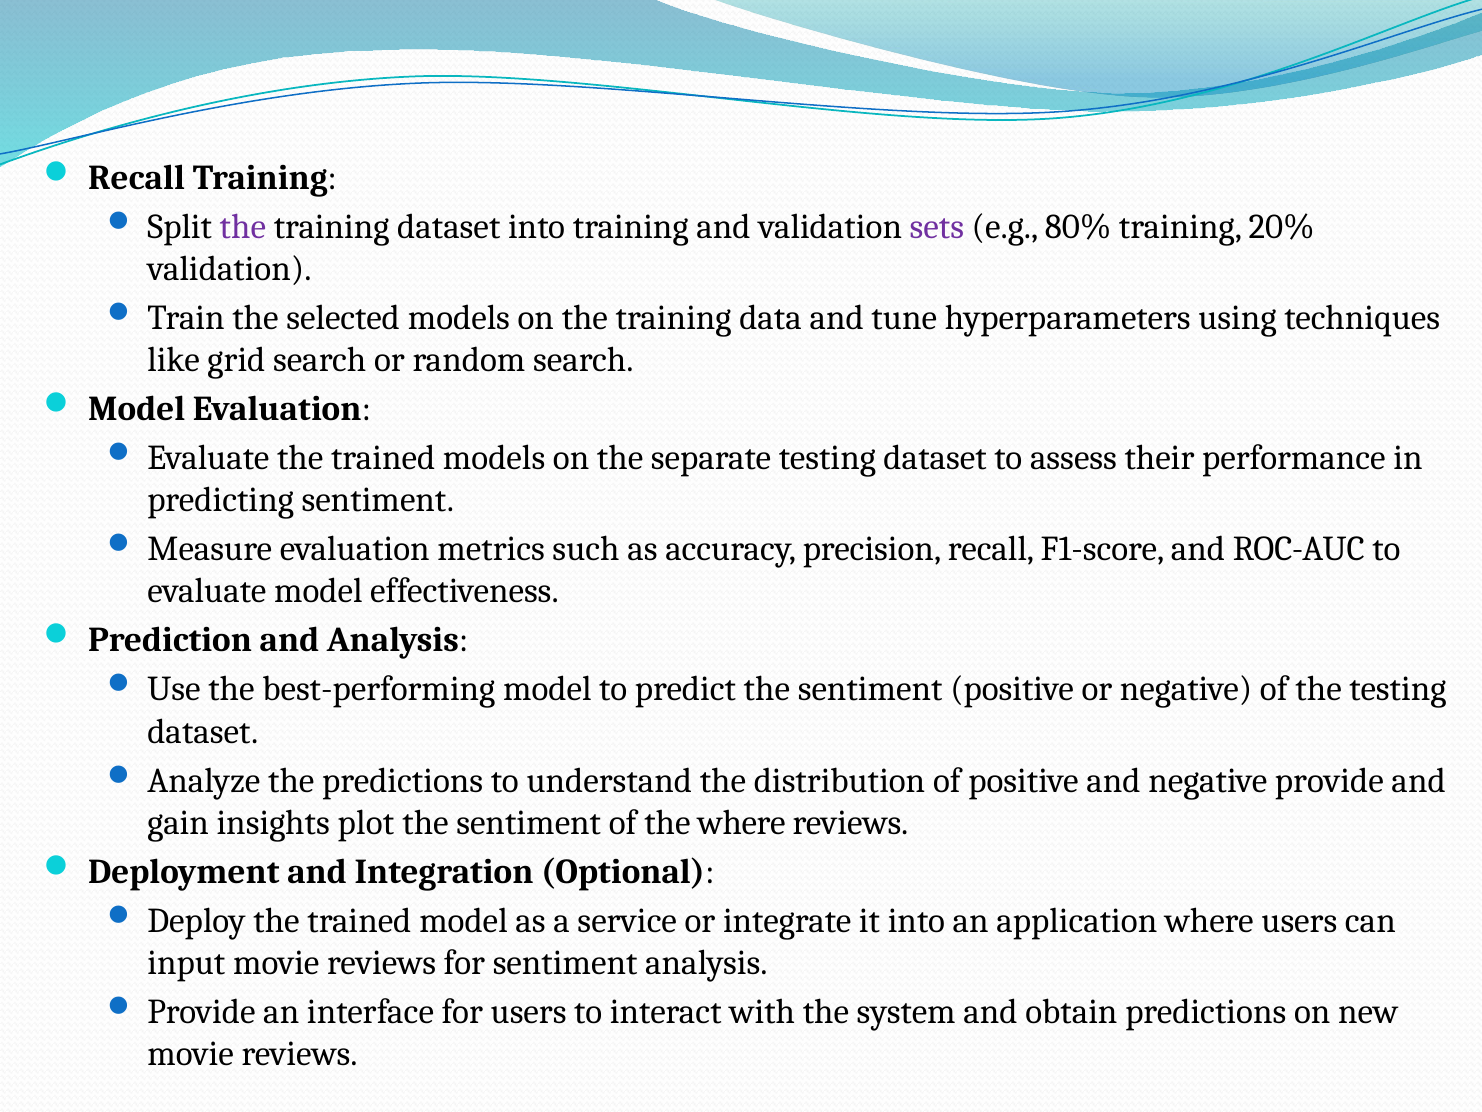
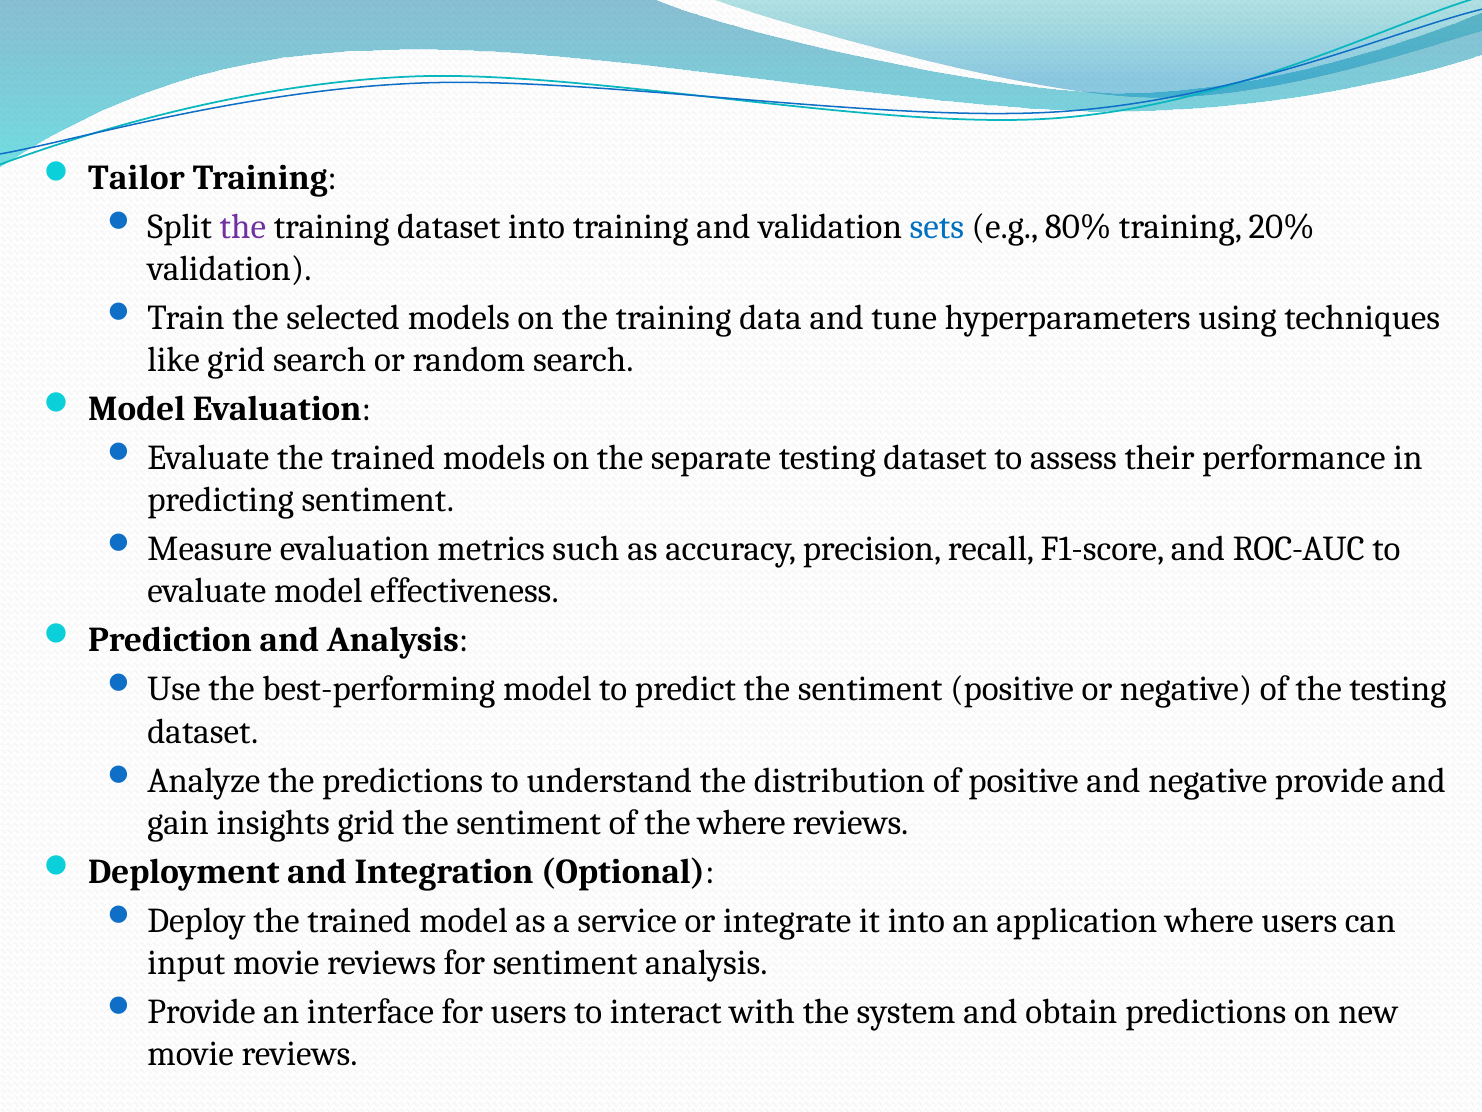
Recall at (137, 178): Recall -> Tailor
sets colour: purple -> blue
insights plot: plot -> grid
